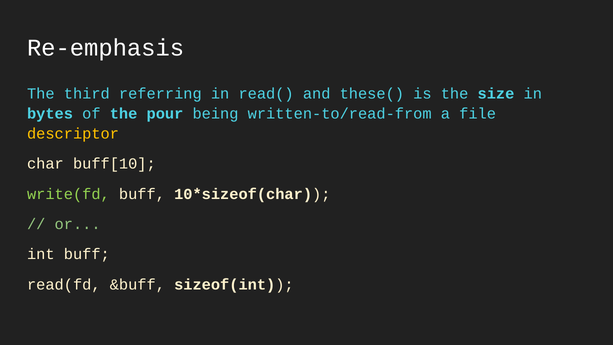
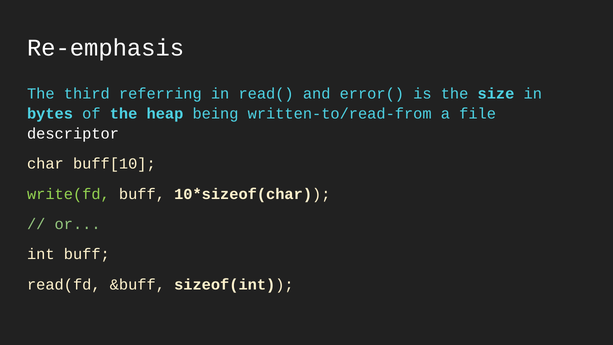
these(: these( -> error(
pour: pour -> heap
descriptor colour: yellow -> white
